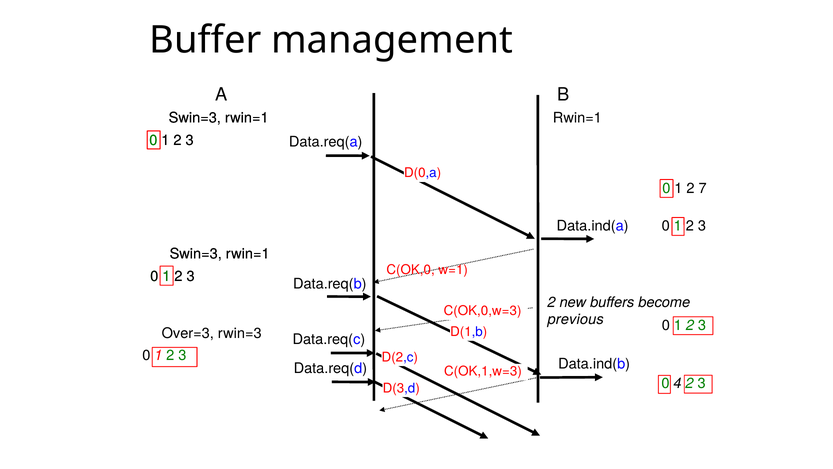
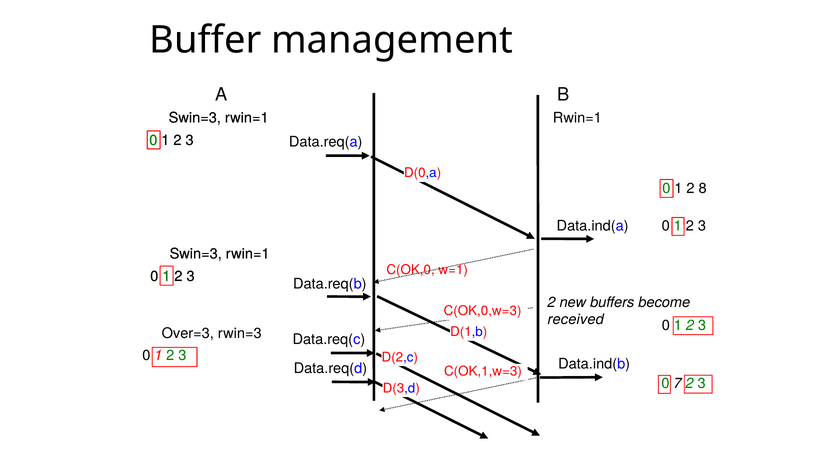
7: 7 -> 8
previous: previous -> received
4: 4 -> 7
